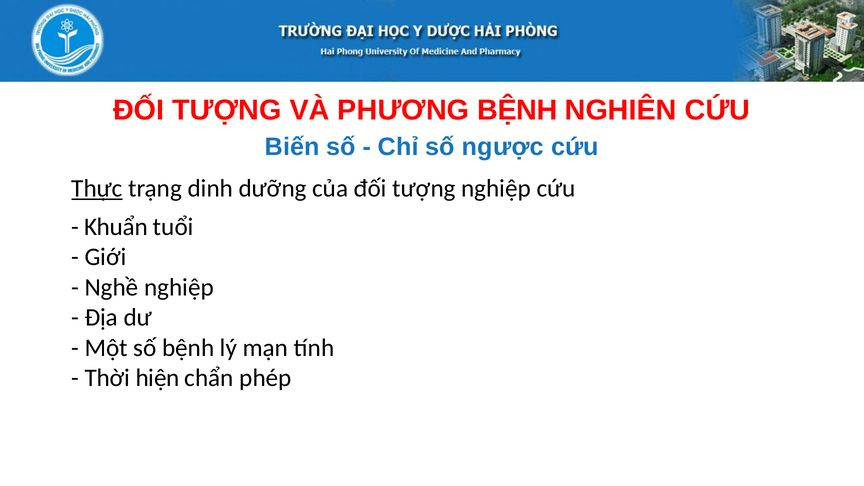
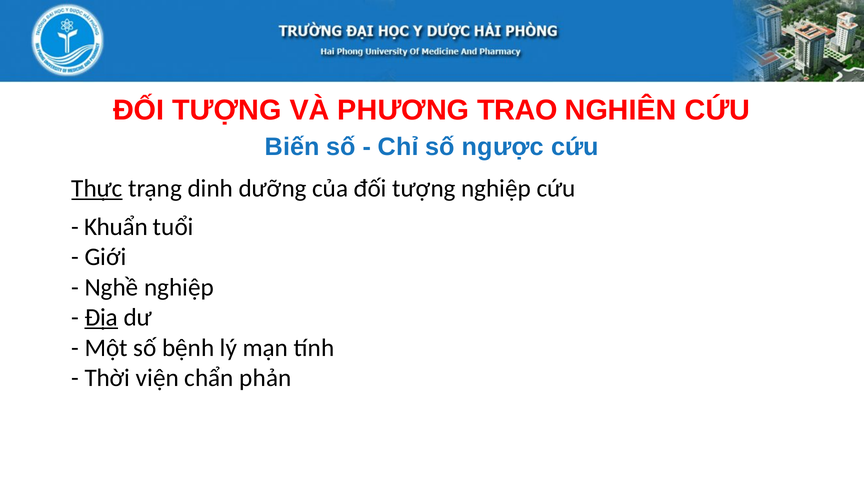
PHƯƠNG BỆNH: BỆNH -> TRAO
Địa underline: none -> present
hiện: hiện -> viện
phép: phép -> phản
